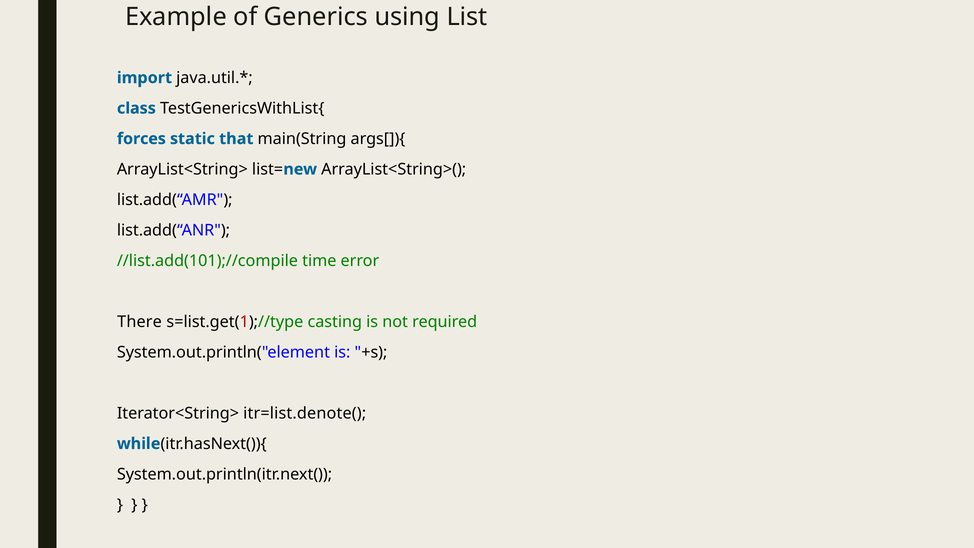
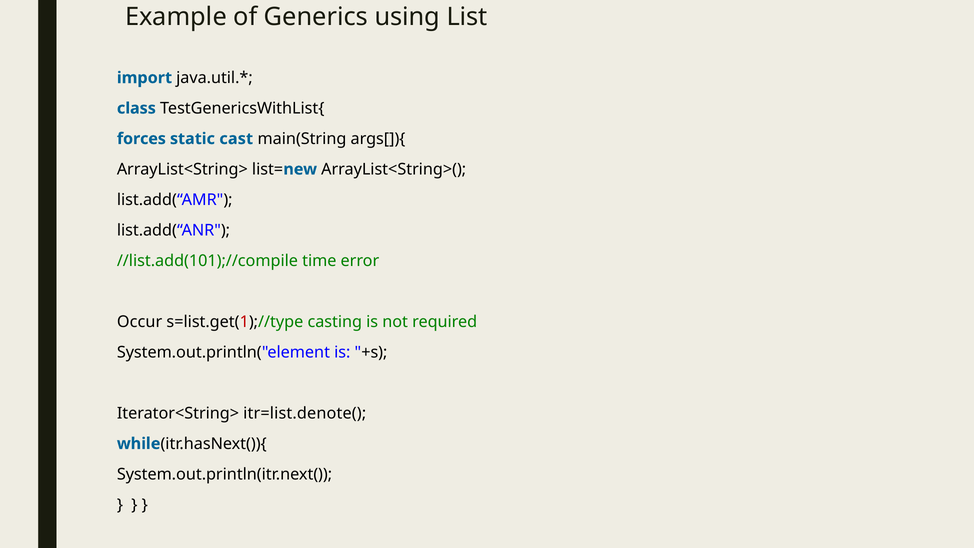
that: that -> cast
There: There -> Occur
